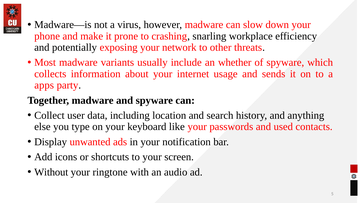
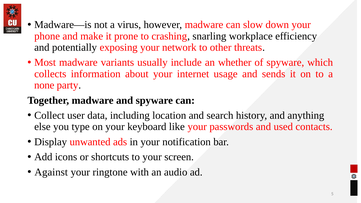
apps: apps -> none
Without: Without -> Against
